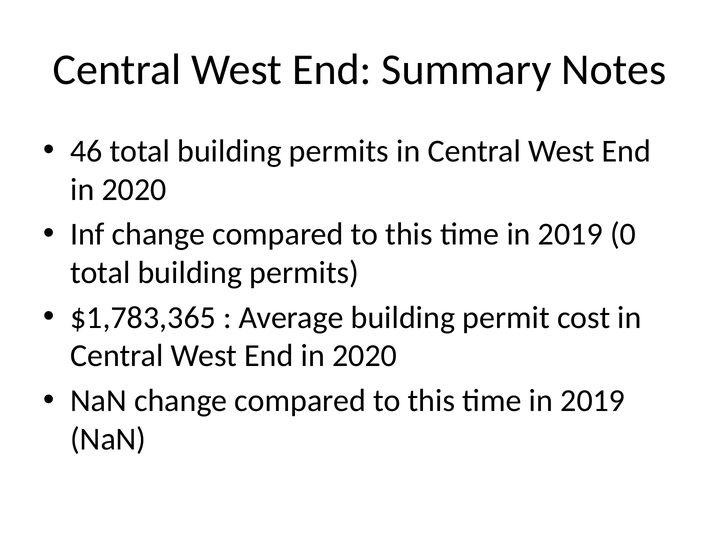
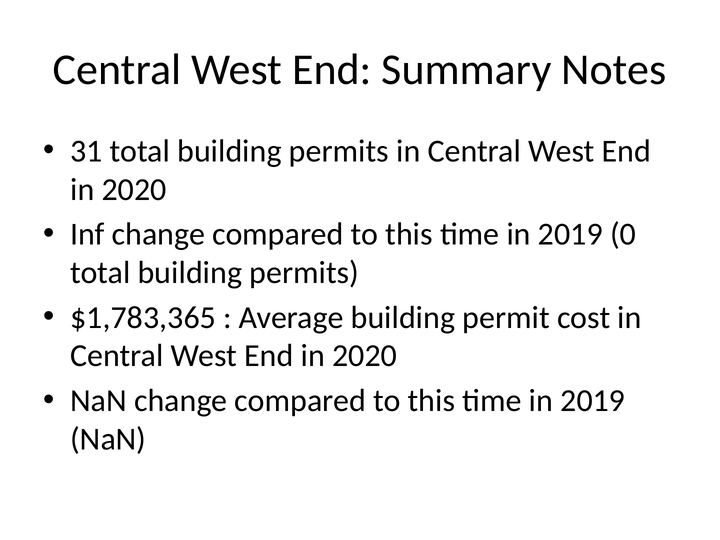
46: 46 -> 31
